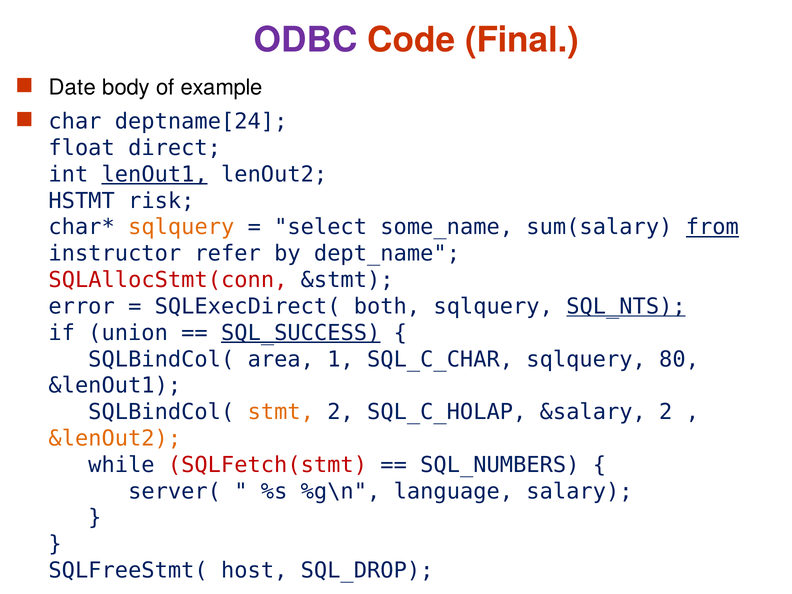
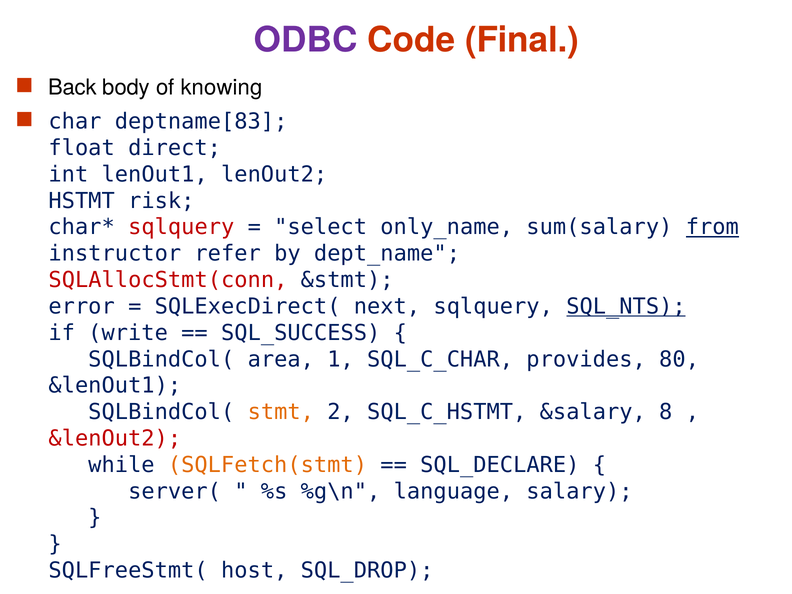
Date: Date -> Back
example: example -> knowing
deptname[24: deptname[24 -> deptname[83
lenOut1 underline: present -> none
sqlquery at (181, 227) colour: orange -> red
some_name: some_name -> only_name
both: both -> next
union: union -> write
SQL_SUCCESS underline: present -> none
SQL_C_CHAR sqlquery: sqlquery -> provides
SQL_C_HOLAP: SQL_C_HOLAP -> SQL_C_HSTMT
&salary 2: 2 -> 8
&lenOut2 colour: orange -> red
SQLFetch(stmt colour: red -> orange
SQL_NUMBERS: SQL_NUMBERS -> SQL_DECLARE
